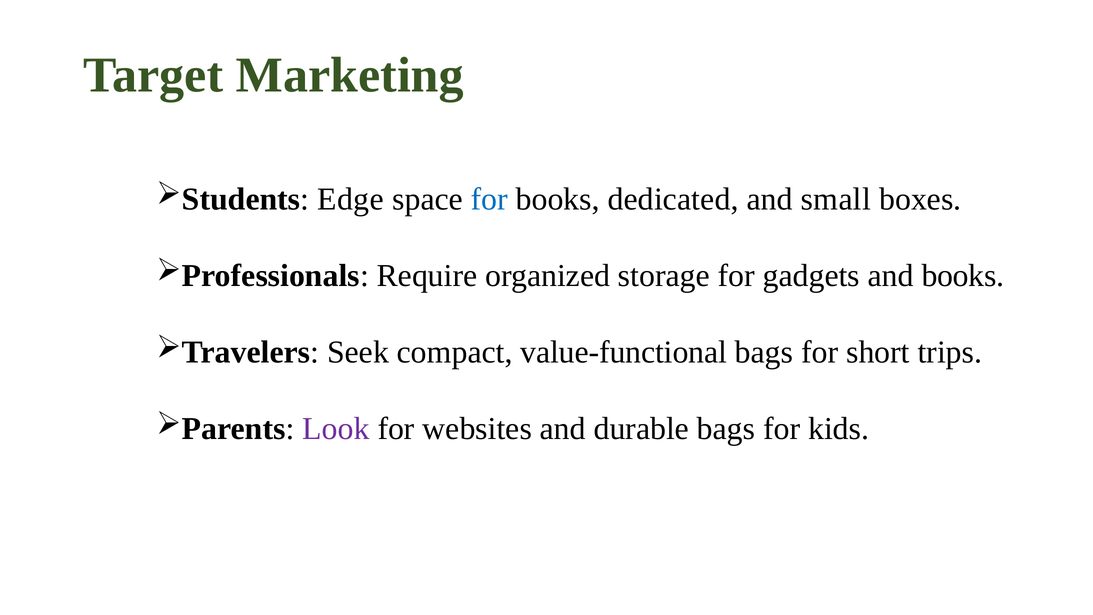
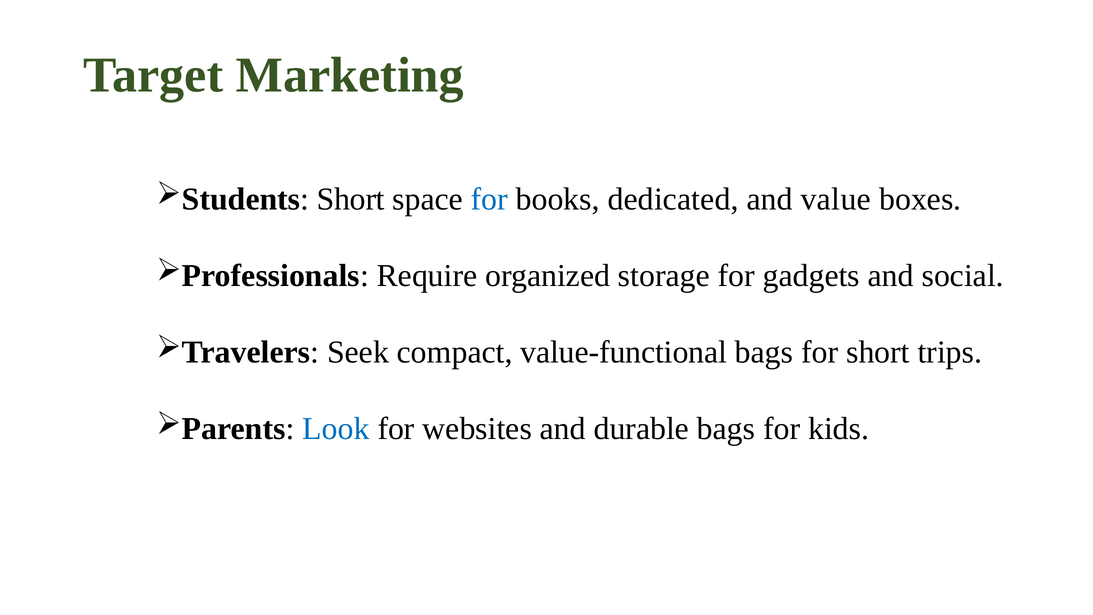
Edge at (351, 199): Edge -> Short
small: small -> value
and books: books -> social
Look colour: purple -> blue
